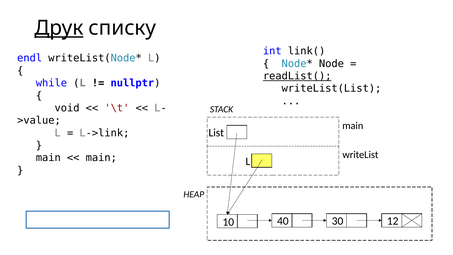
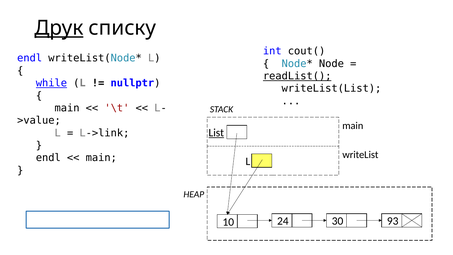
link(: link( -> cout(
while underline: none -> present
void at (67, 108): void -> main
List underline: none -> present
main at (48, 158): main -> endl
10 40: 40 -> 24
12: 12 -> 93
